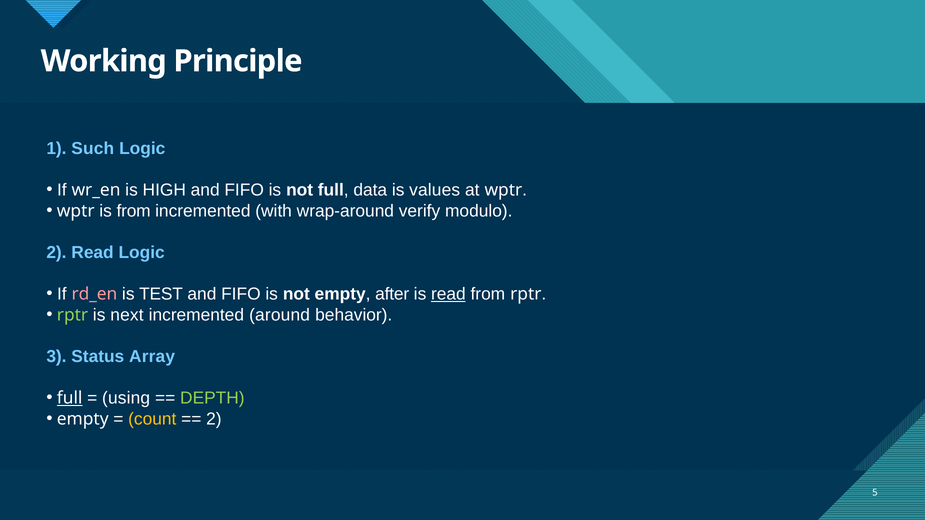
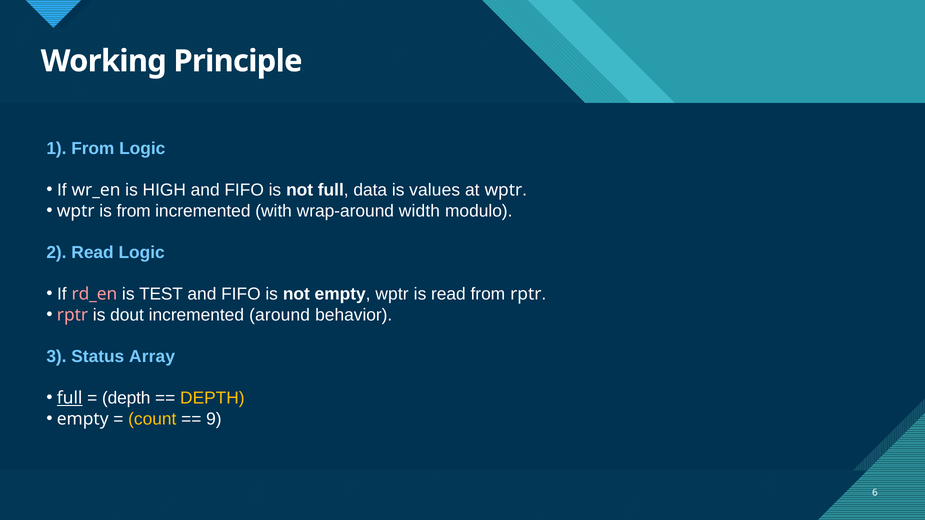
1 Such: Such -> From
verify: verify -> width
empty after: after -> wptr
read at (448, 294) underline: present -> none
rptr at (72, 315) colour: light green -> pink
next: next -> dout
using at (126, 398): using -> depth
DEPTH at (212, 398) colour: light green -> yellow
2 at (214, 419): 2 -> 9
5: 5 -> 6
